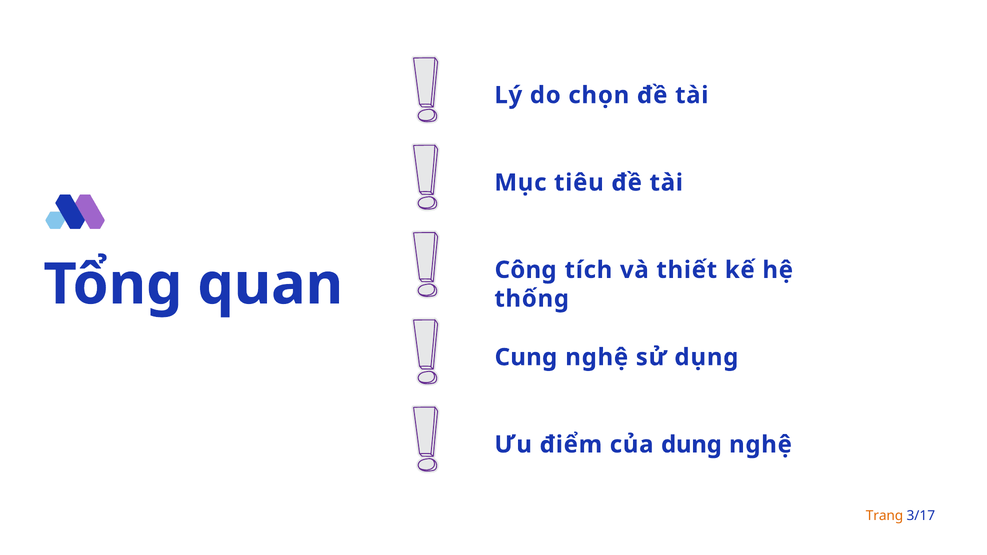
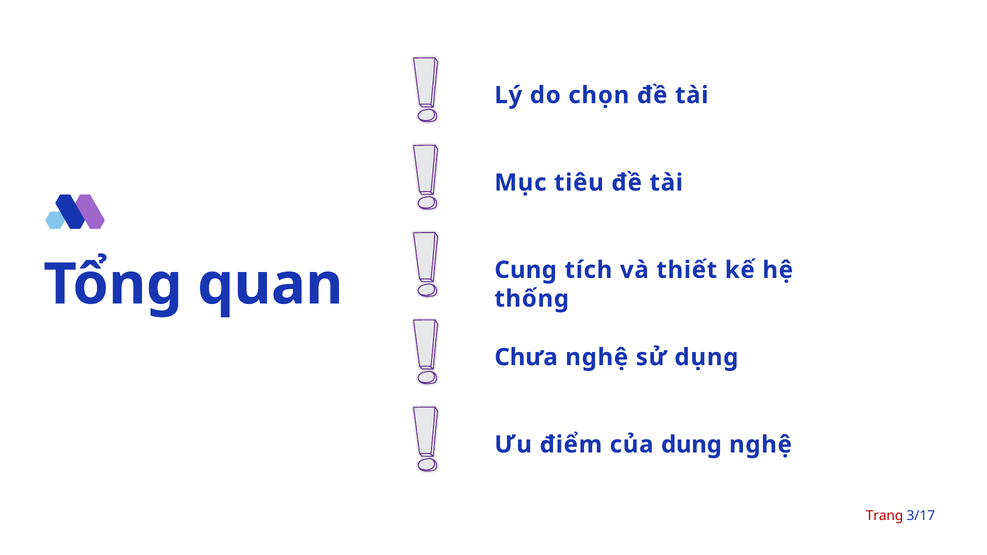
Công: Công -> Cung
Cung: Cung -> Chưa
Trang colour: orange -> red
